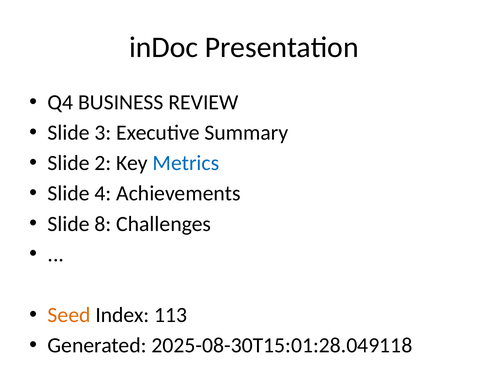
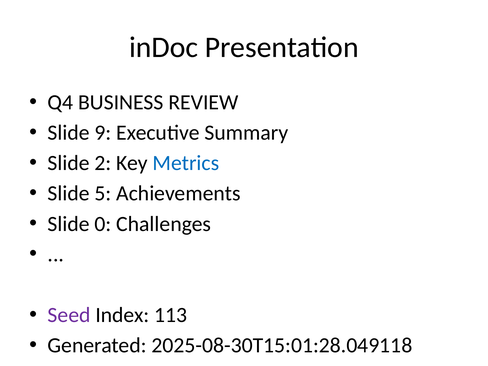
3: 3 -> 9
4: 4 -> 5
8: 8 -> 0
Seed colour: orange -> purple
